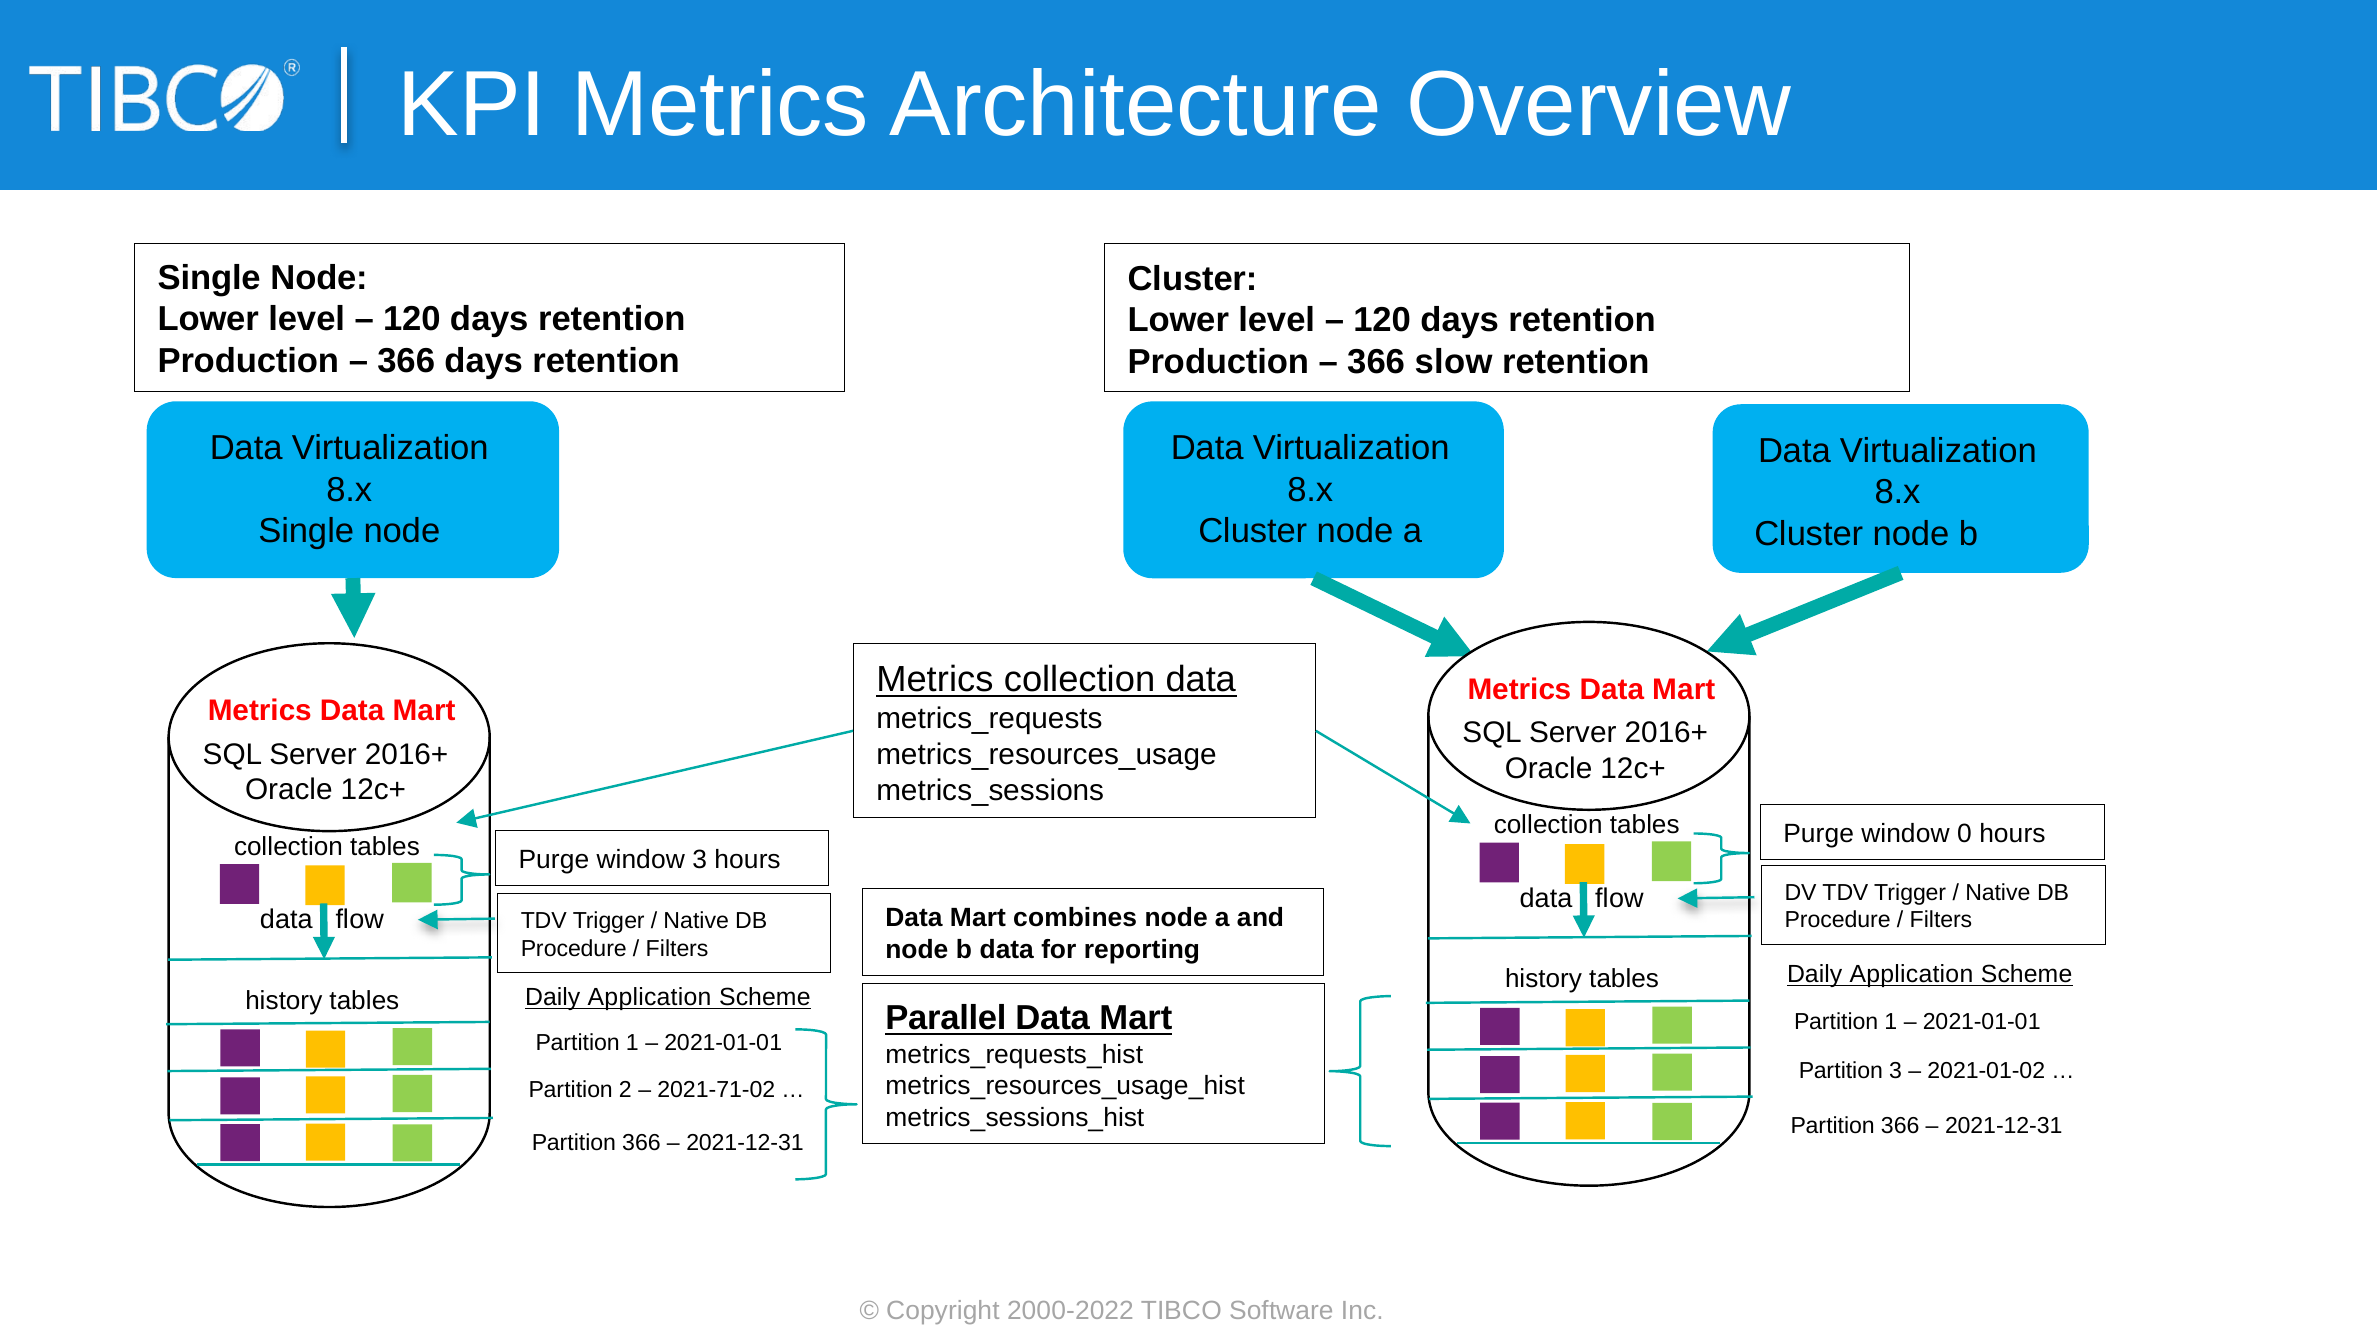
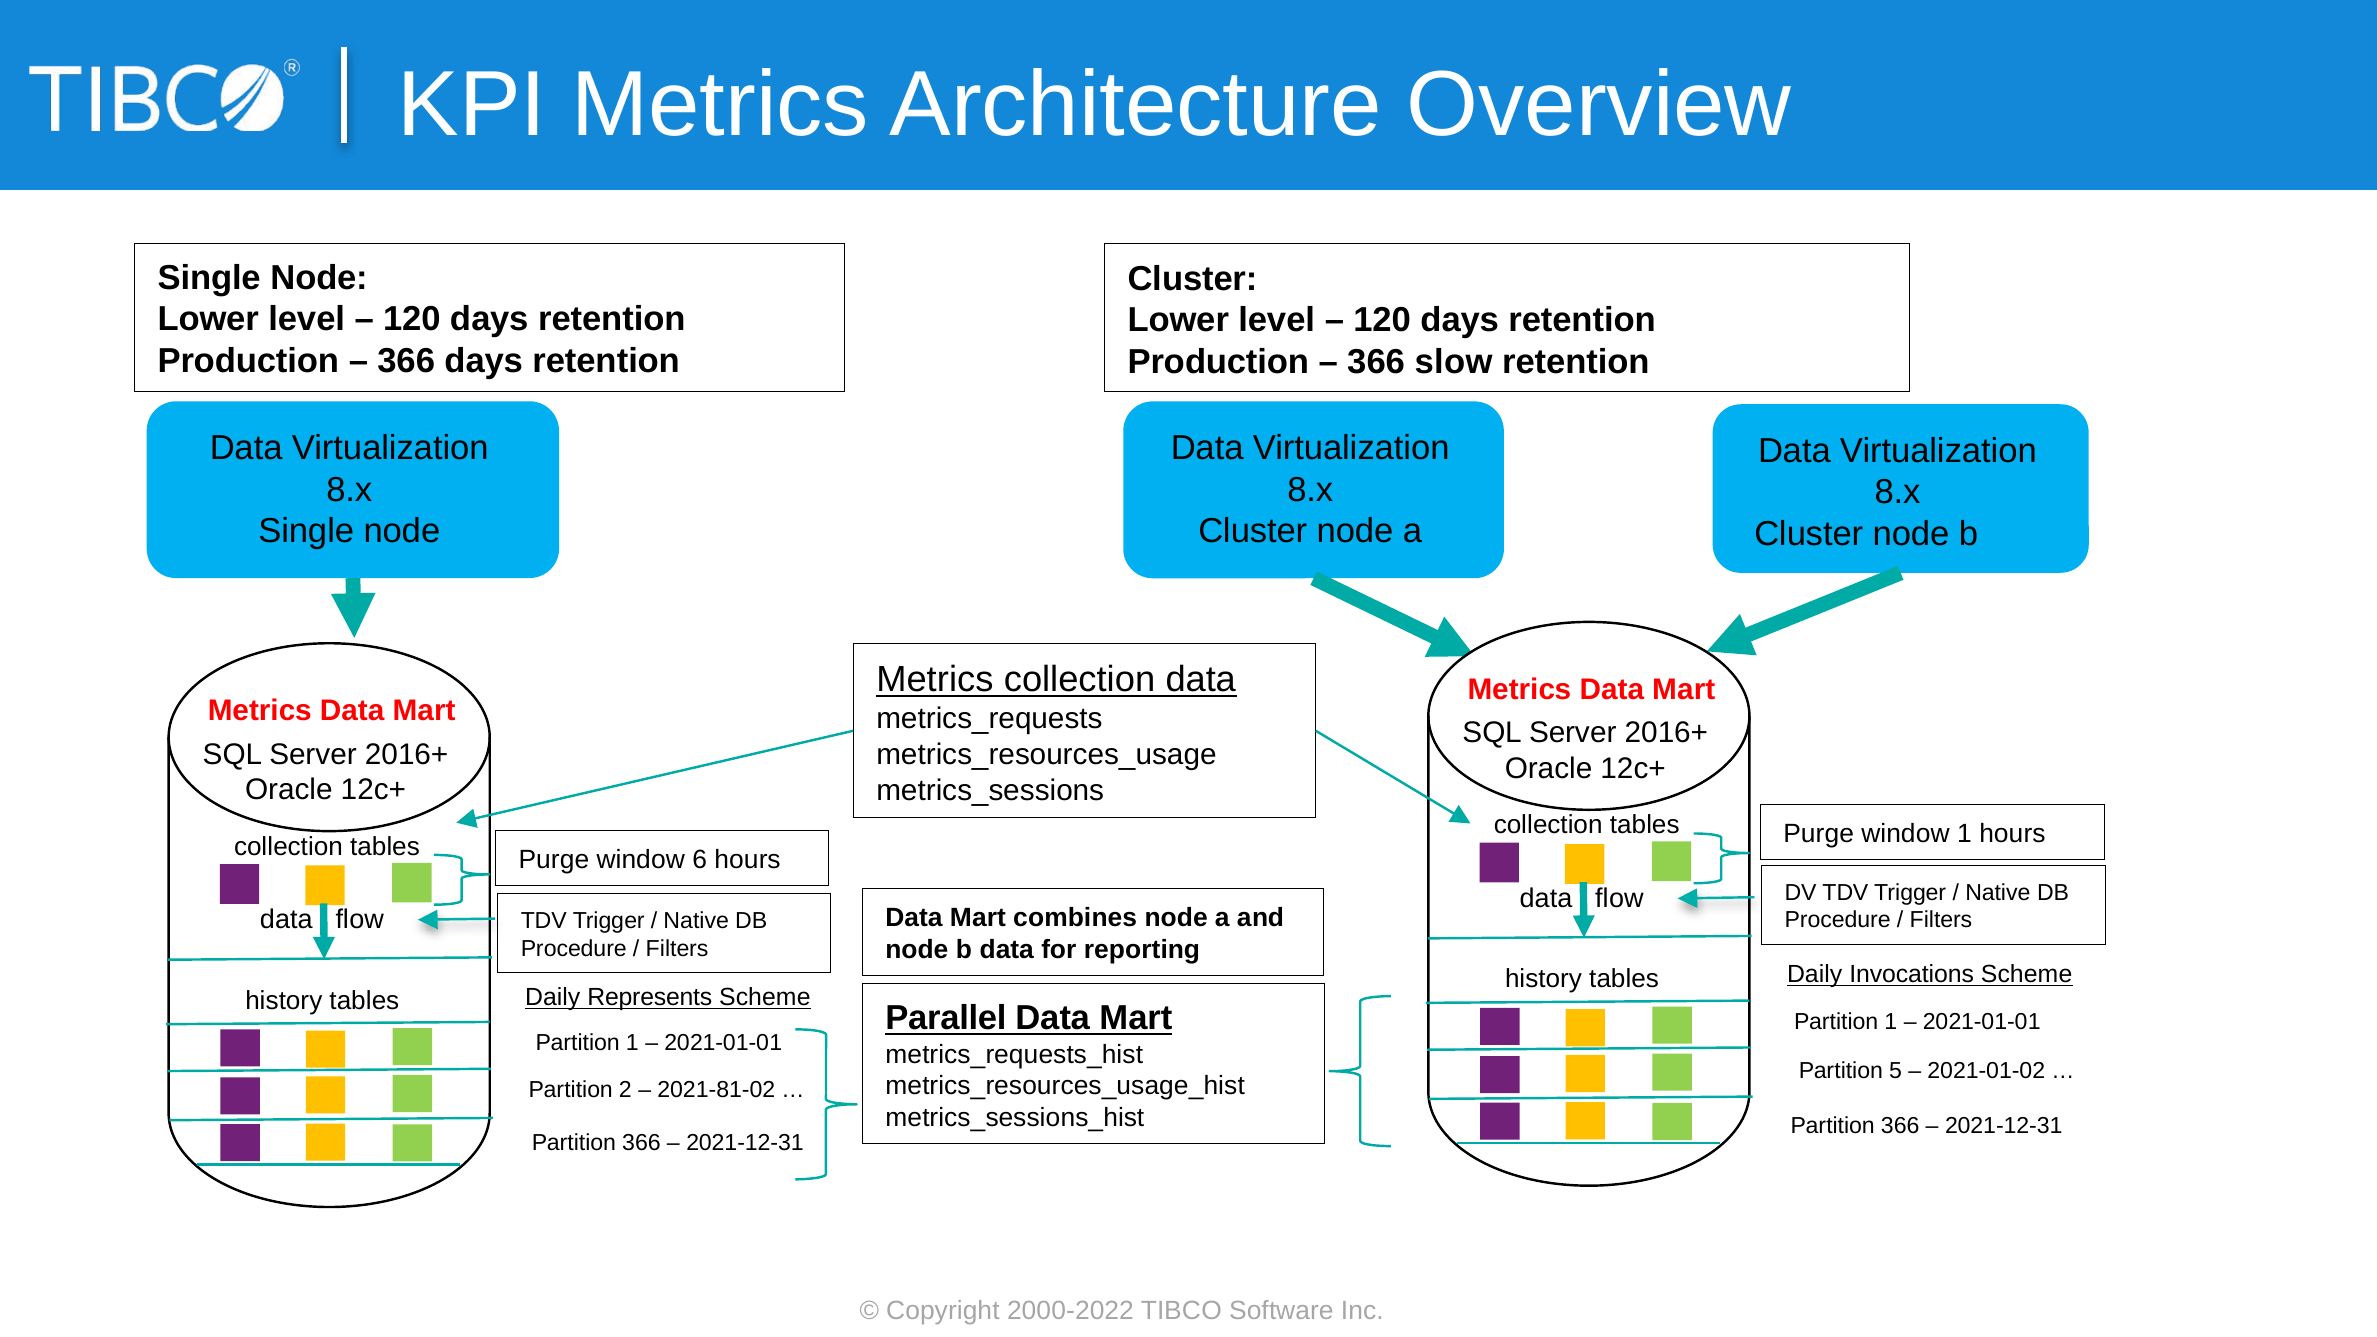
window 0: 0 -> 1
window 3: 3 -> 6
Application at (1911, 974): Application -> Invocations
Application at (650, 997): Application -> Represents
Partition 3: 3 -> 5
2021-71-02: 2021-71-02 -> 2021-81-02
